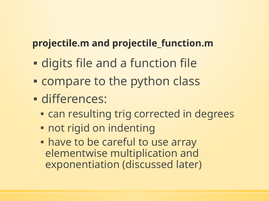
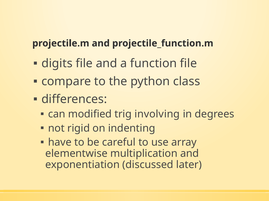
resulting: resulting -> modified
corrected: corrected -> involving
